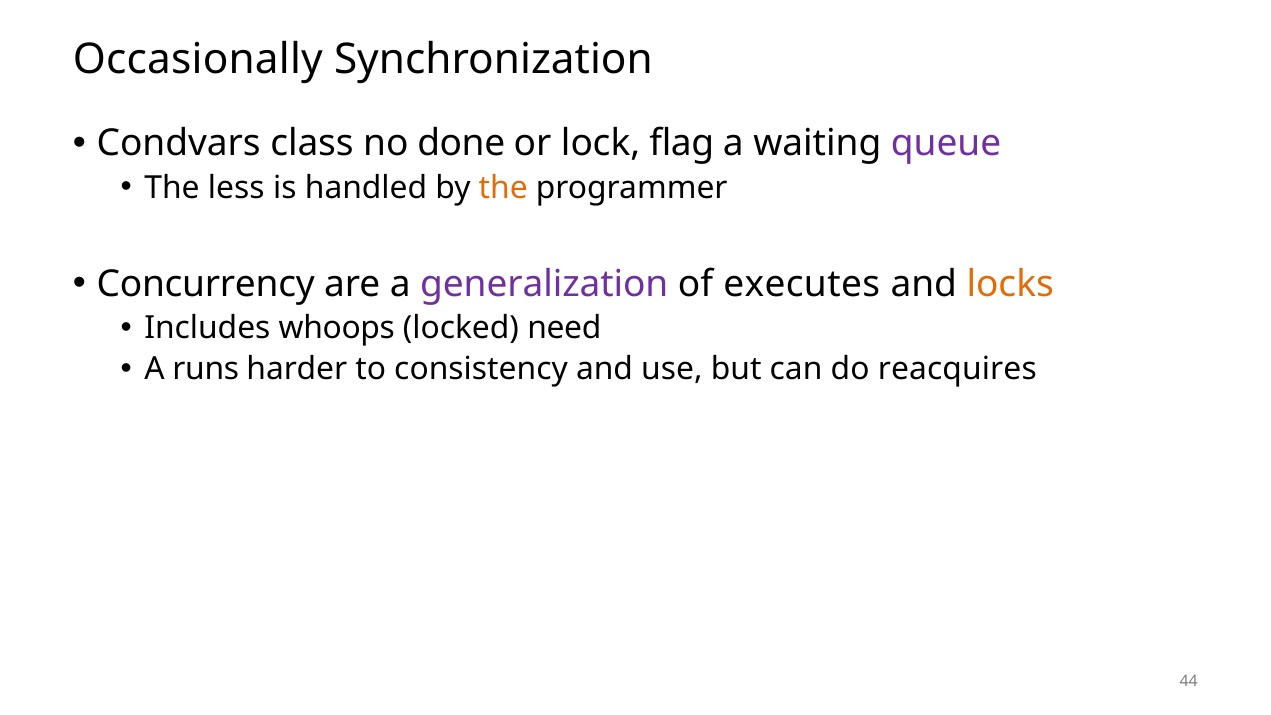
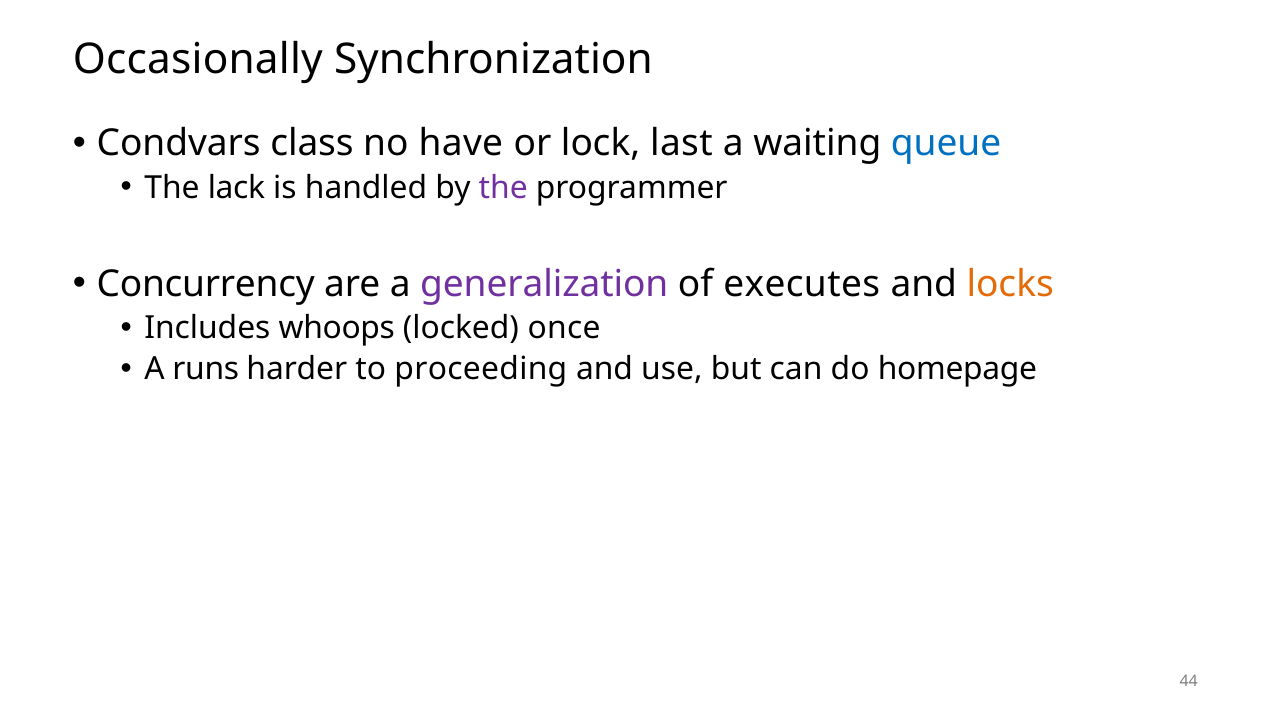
done: done -> have
flag: flag -> last
queue colour: purple -> blue
less: less -> lack
the at (503, 188) colour: orange -> purple
need: need -> once
consistency: consistency -> proceeding
reacquires: reacquires -> homepage
